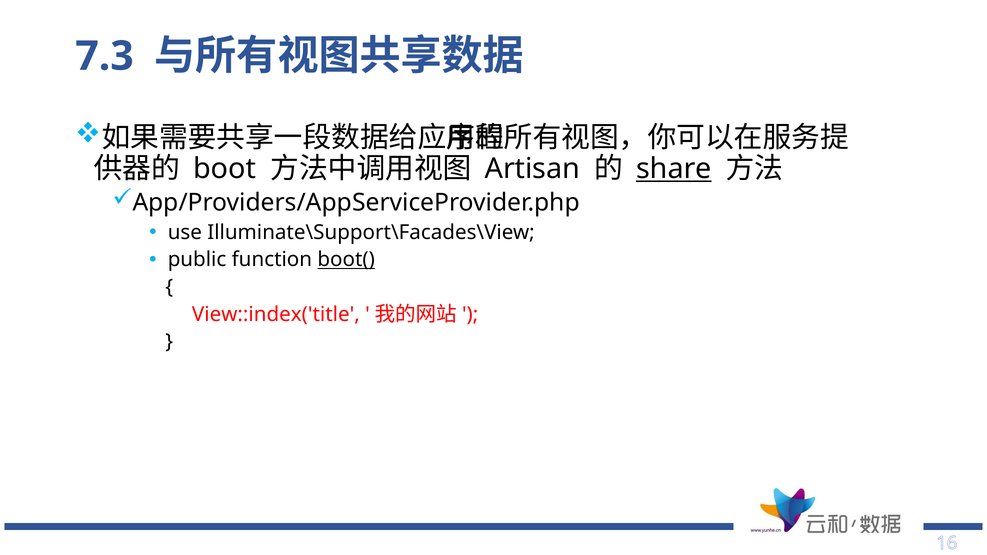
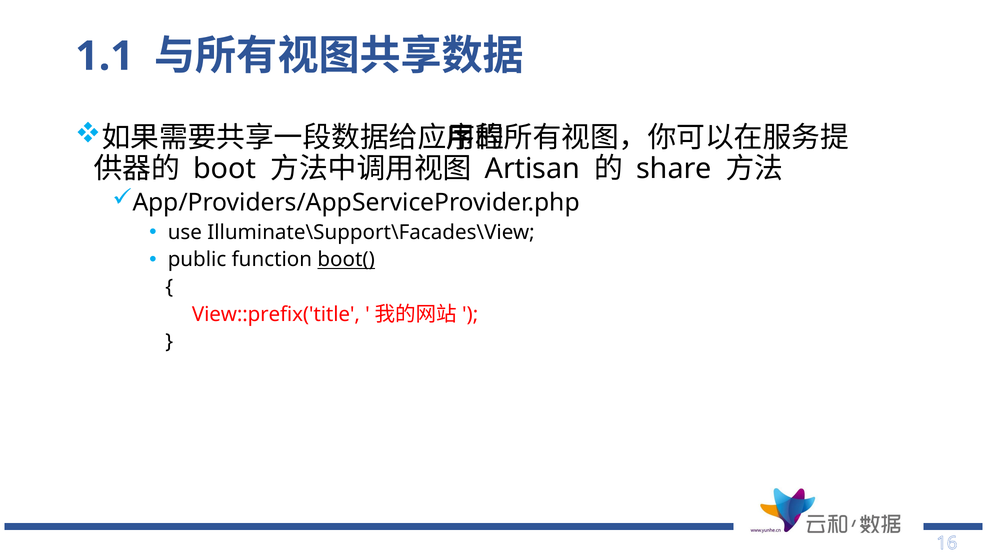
7.3: 7.3 -> 1.1
share underline: present -> none
View::index('title: View::index('title -> View::prefix('title
